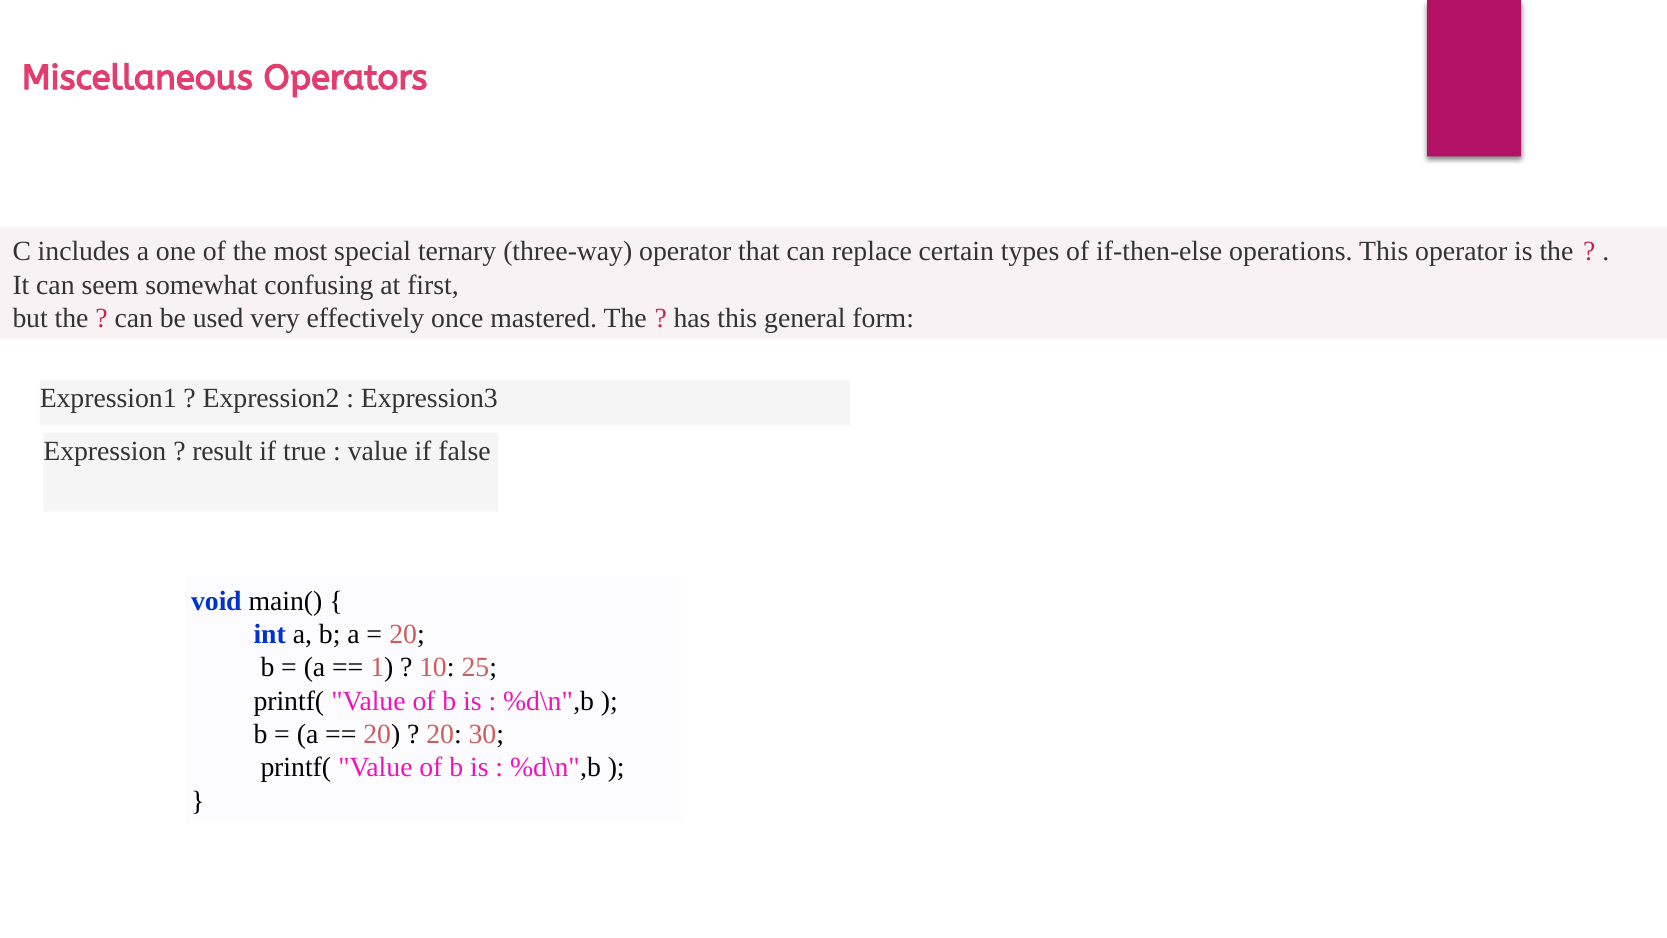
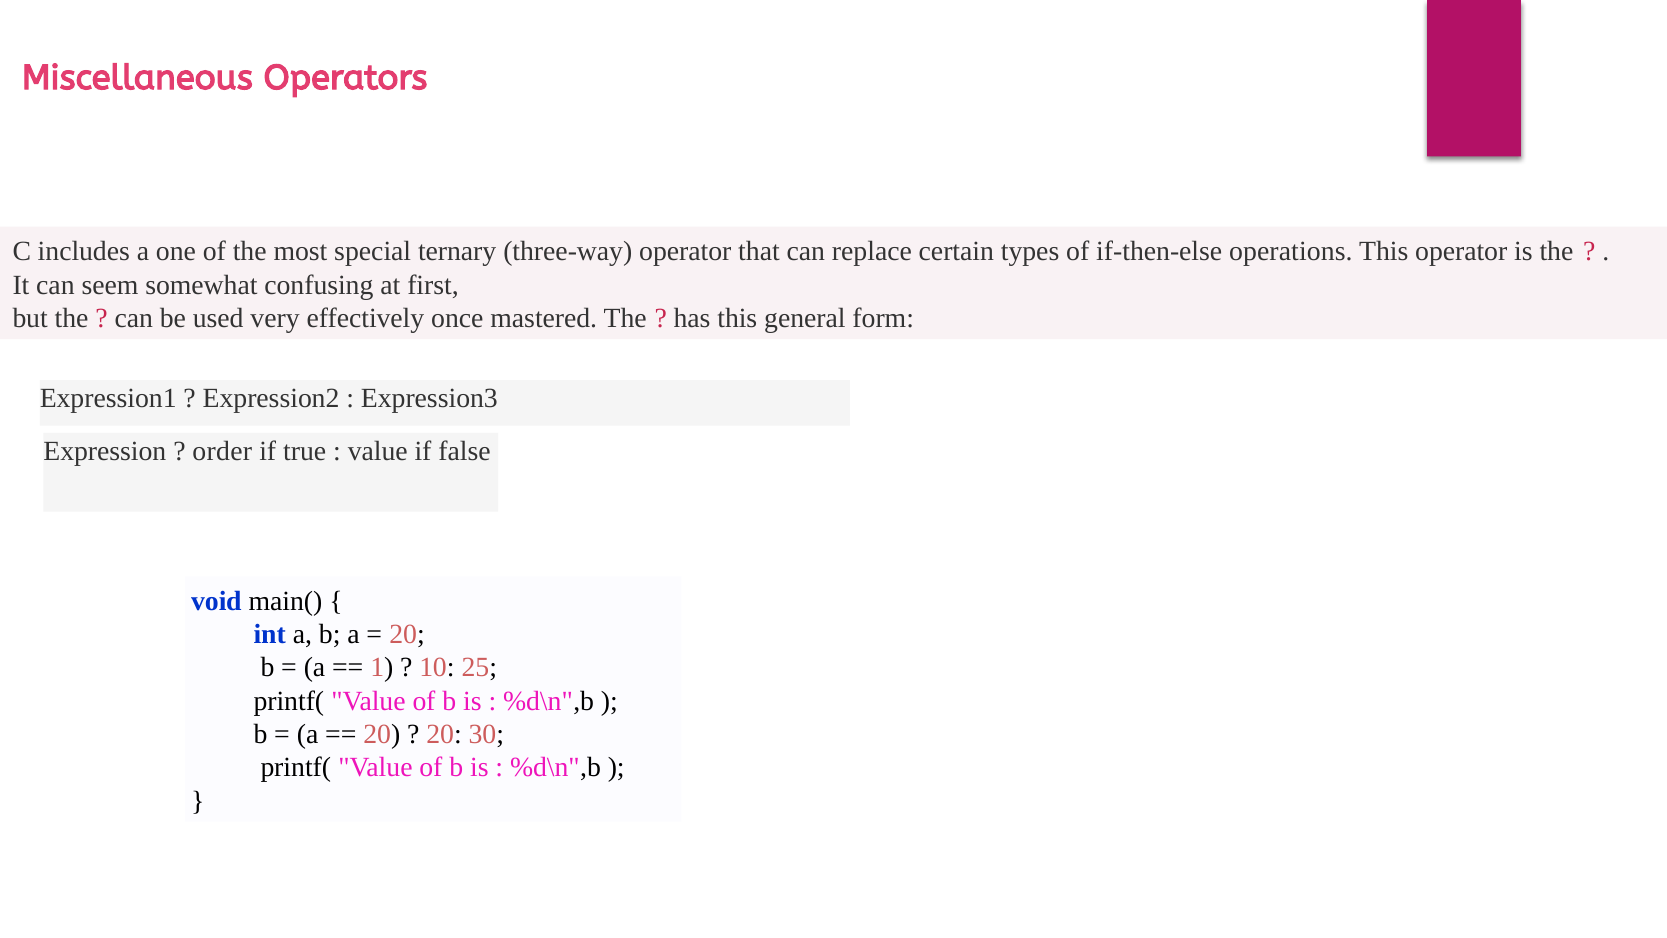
result: result -> order
